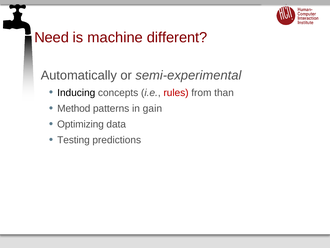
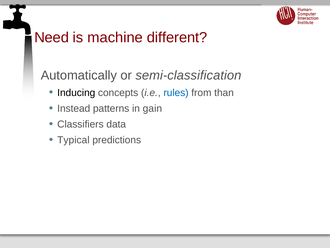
semi-experimental: semi-experimental -> semi-classification
rules colour: red -> blue
Method: Method -> Instead
Optimizing: Optimizing -> Classifiers
Testing: Testing -> Typical
